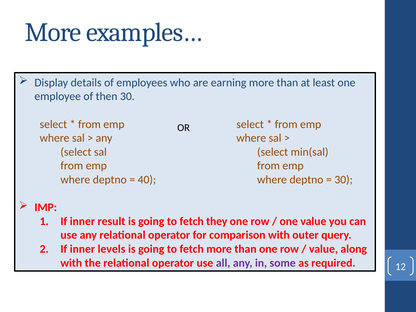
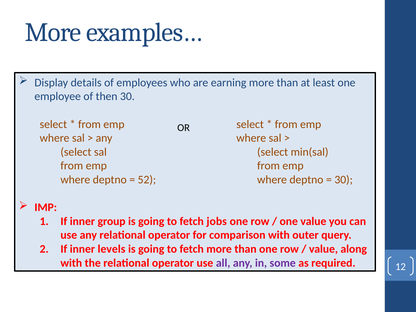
40: 40 -> 52
result: result -> group
they: they -> jobs
